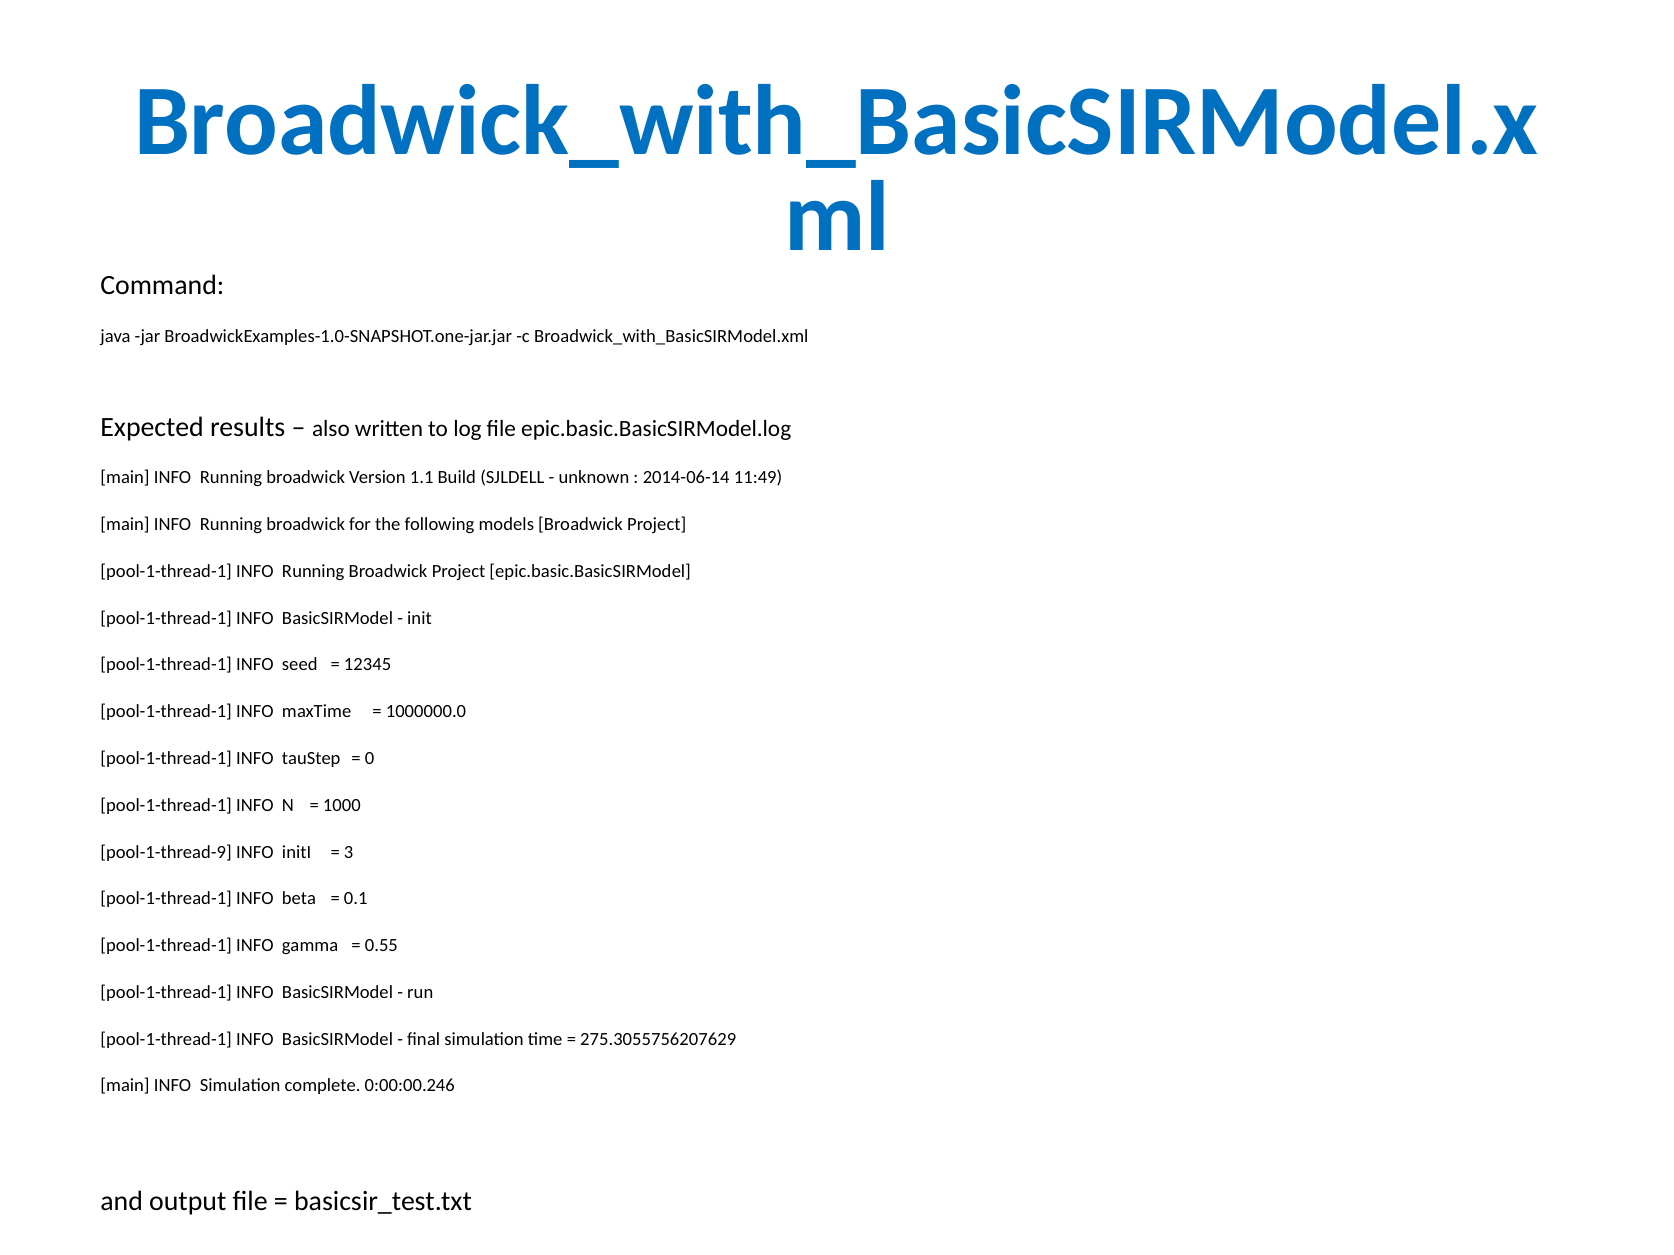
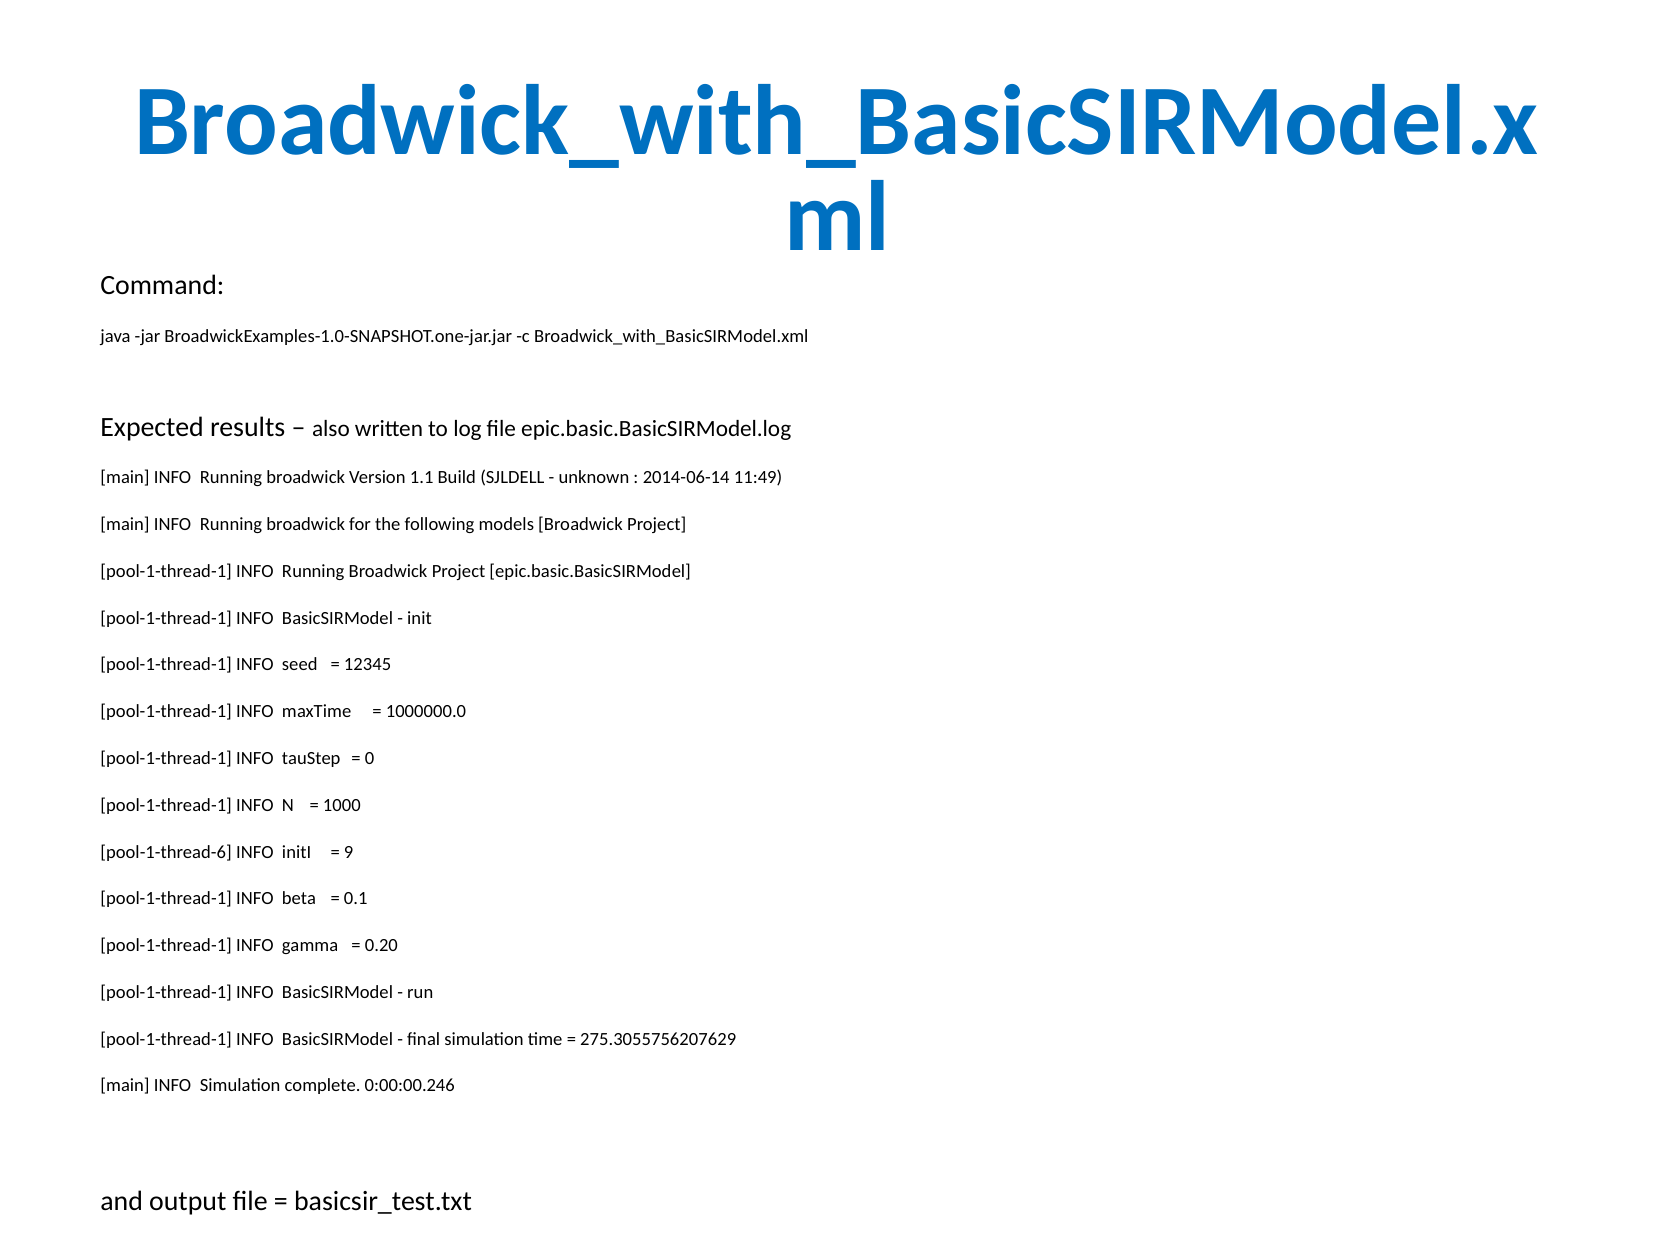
pool-1-thread-9: pool-1-thread-9 -> pool-1-thread-6
3: 3 -> 9
0.55: 0.55 -> 0.20
